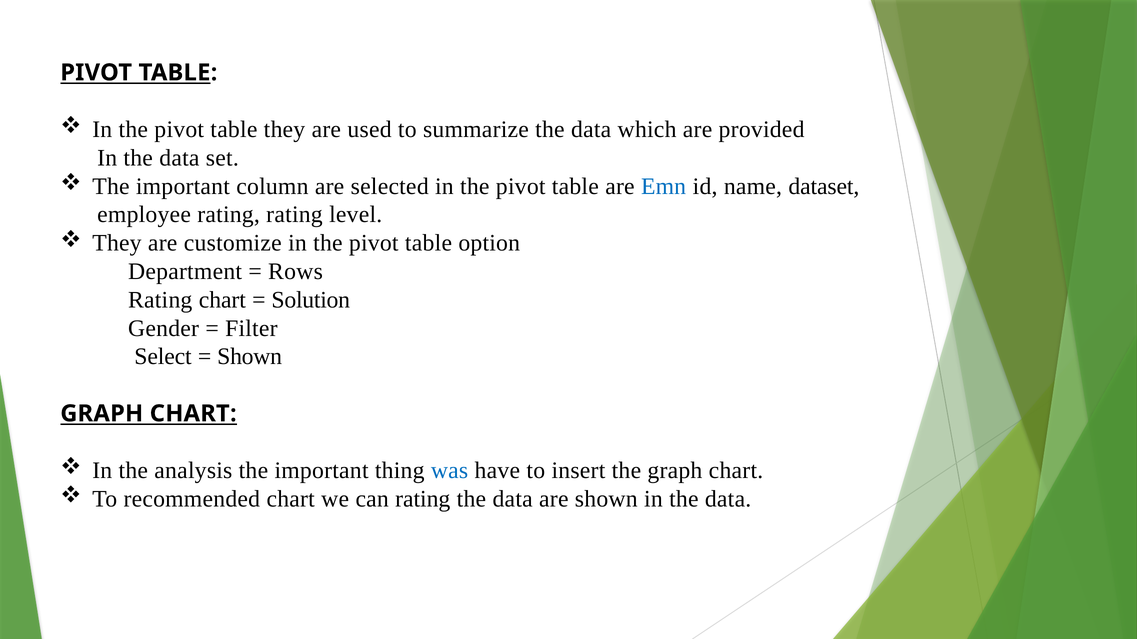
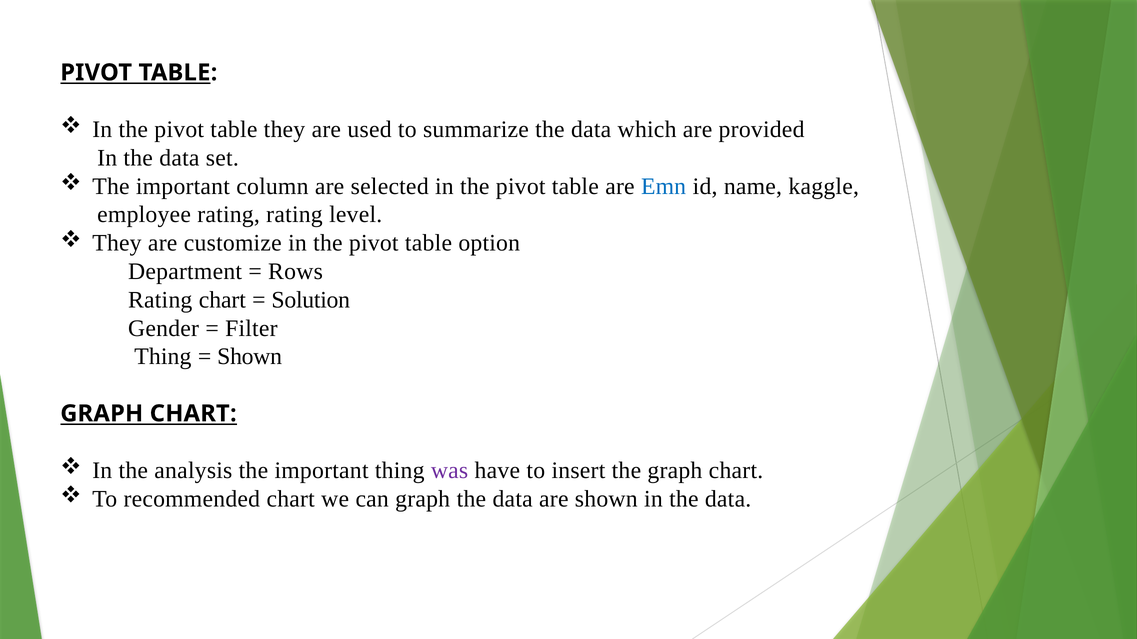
dataset: dataset -> kaggle
Select at (163, 357): Select -> Thing
was colour: blue -> purple
can rating: rating -> graph
